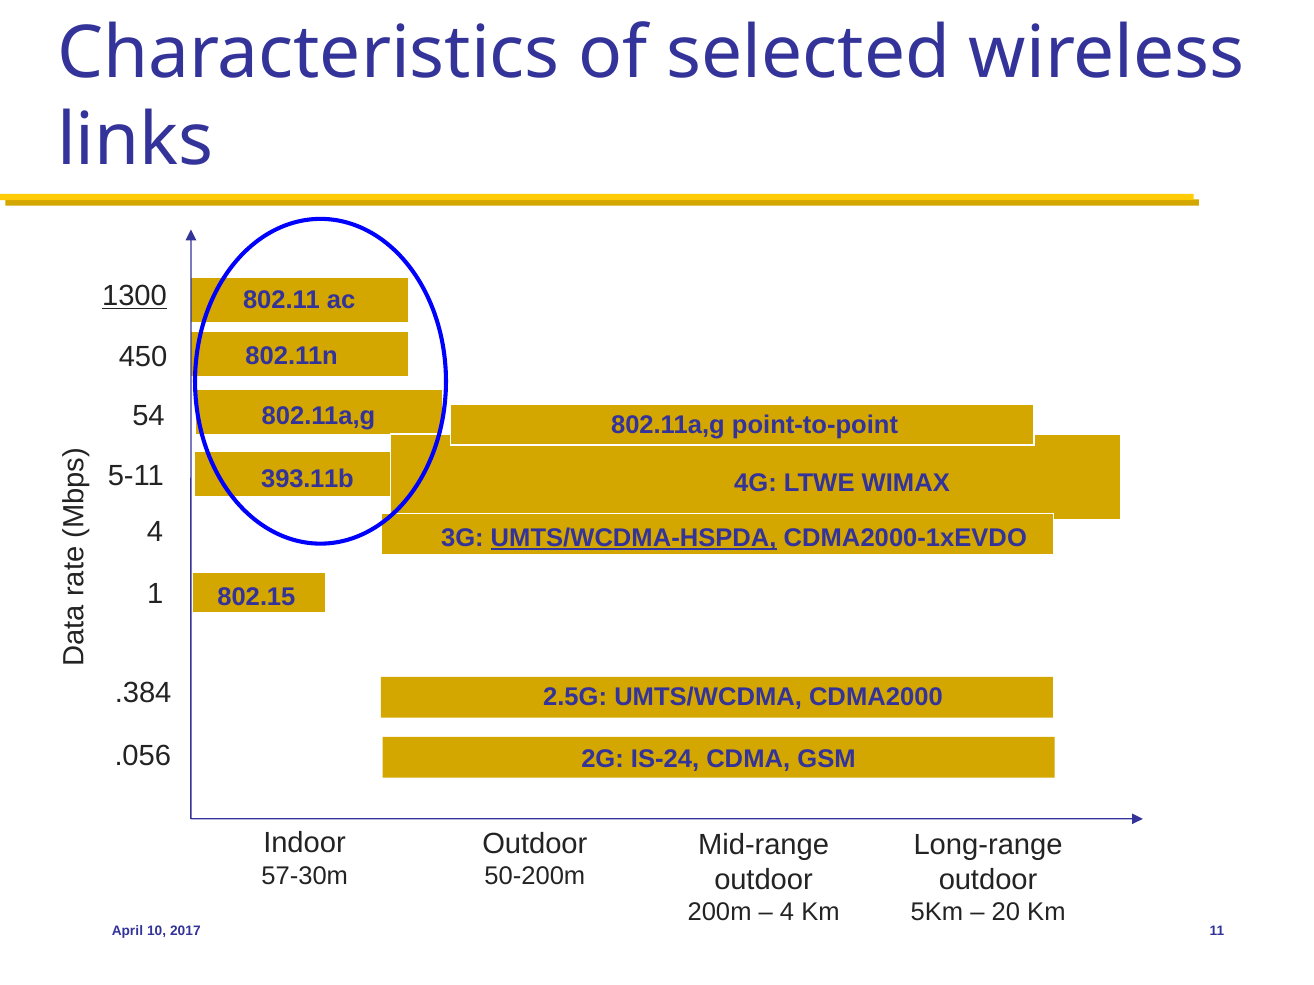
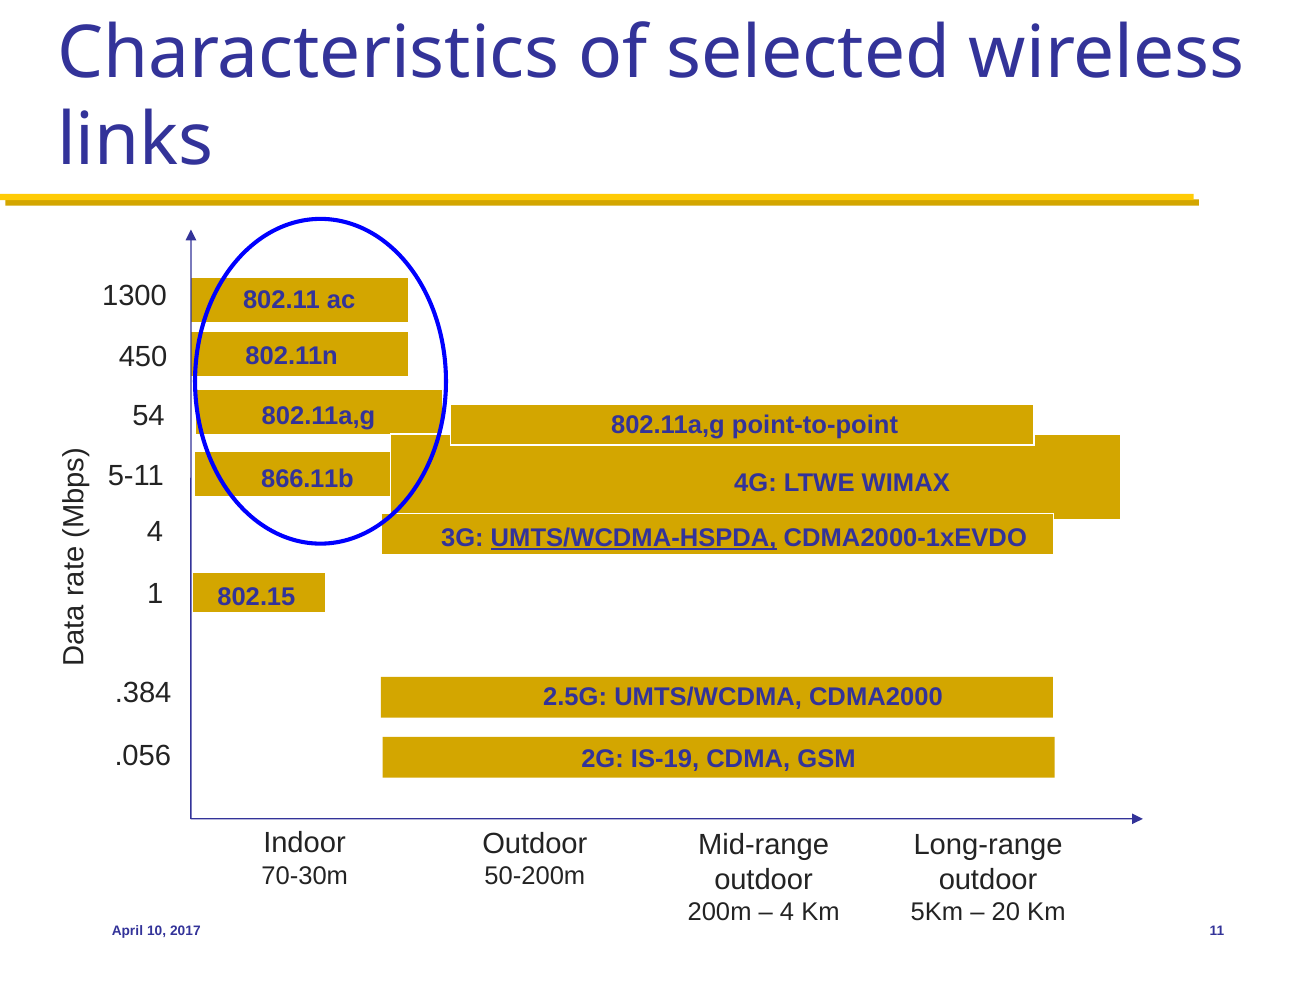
1300 underline: present -> none
393.11b: 393.11b -> 866.11b
IS-24: IS-24 -> IS-19
57-30m: 57-30m -> 70-30m
